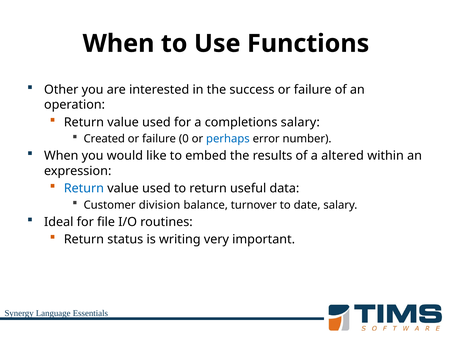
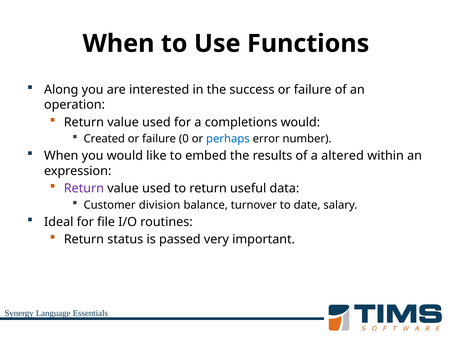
Other: Other -> Along
completions salary: salary -> would
Return at (84, 188) colour: blue -> purple
writing: writing -> passed
